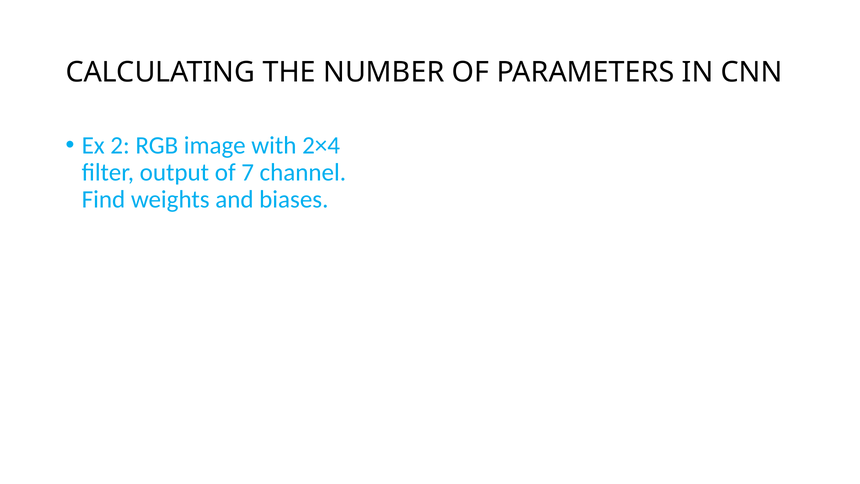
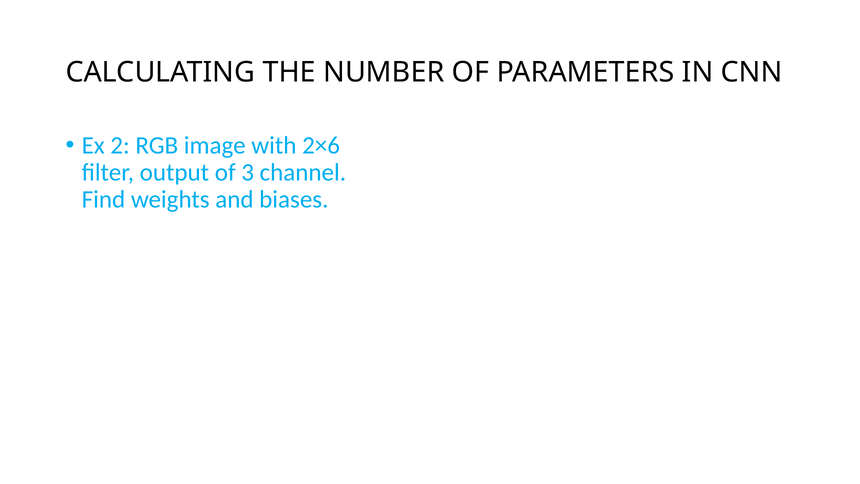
2×4: 2×4 -> 2×6
7: 7 -> 3
